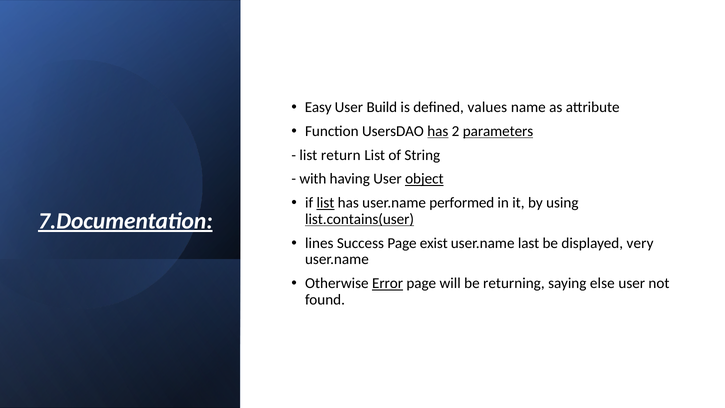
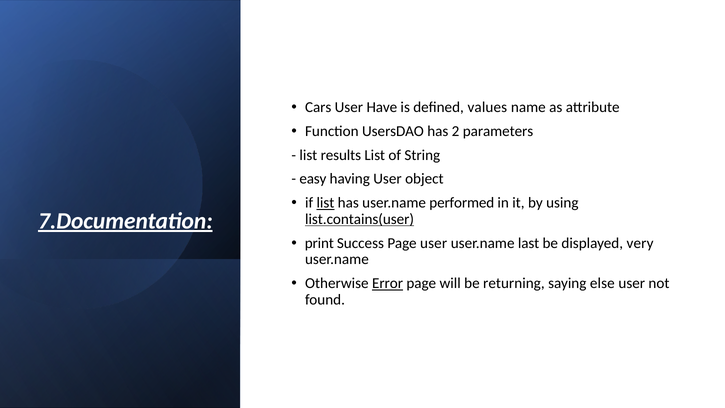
Easy: Easy -> Cars
Build: Build -> Have
has at (438, 131) underline: present -> none
parameters underline: present -> none
return: return -> results
with: with -> easy
object underline: present -> none
lines: lines -> print
Page exist: exist -> user
